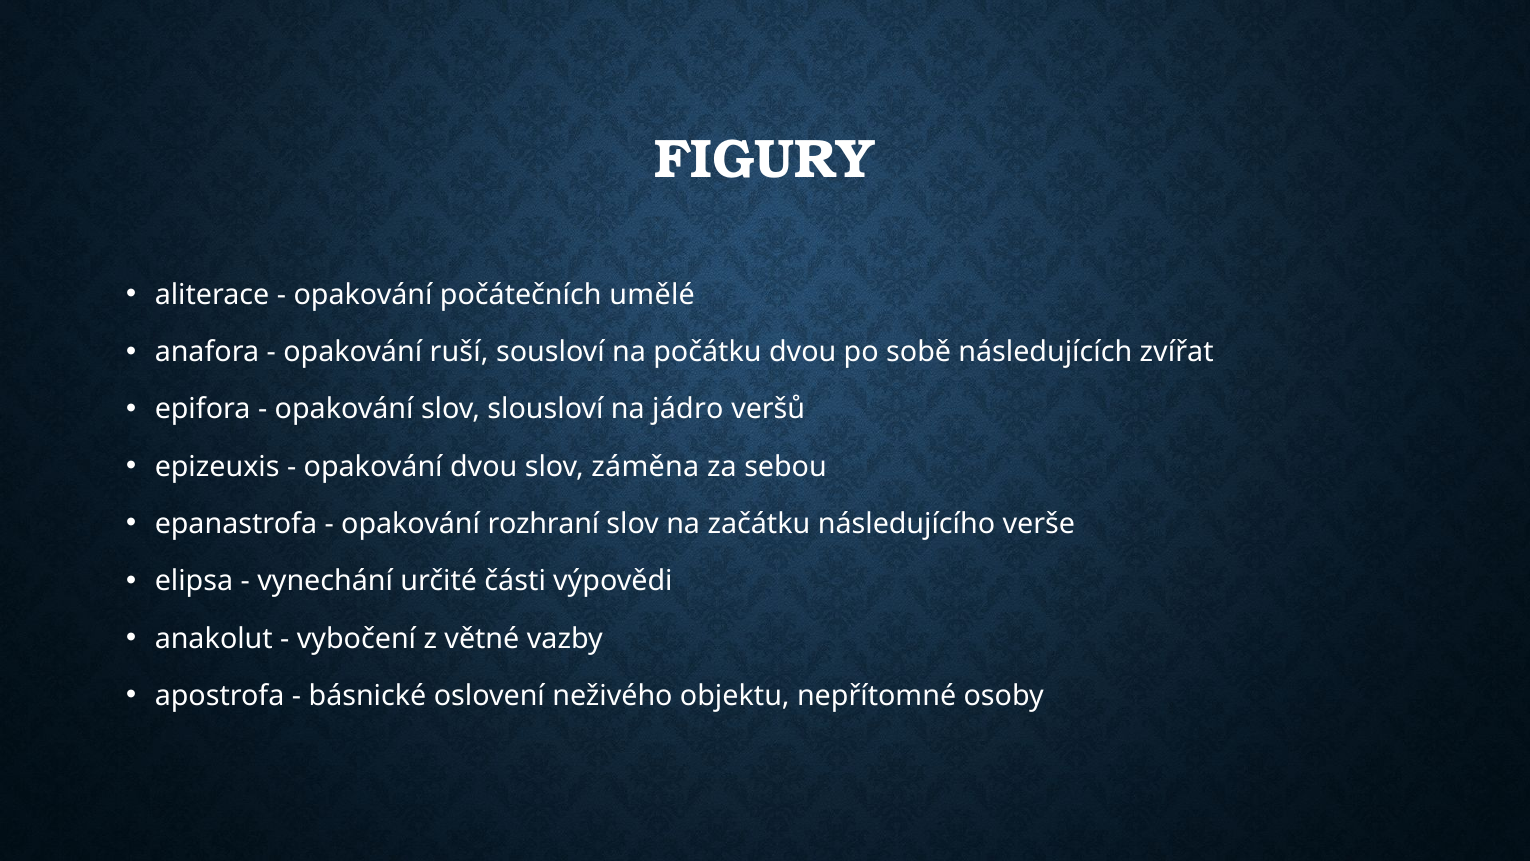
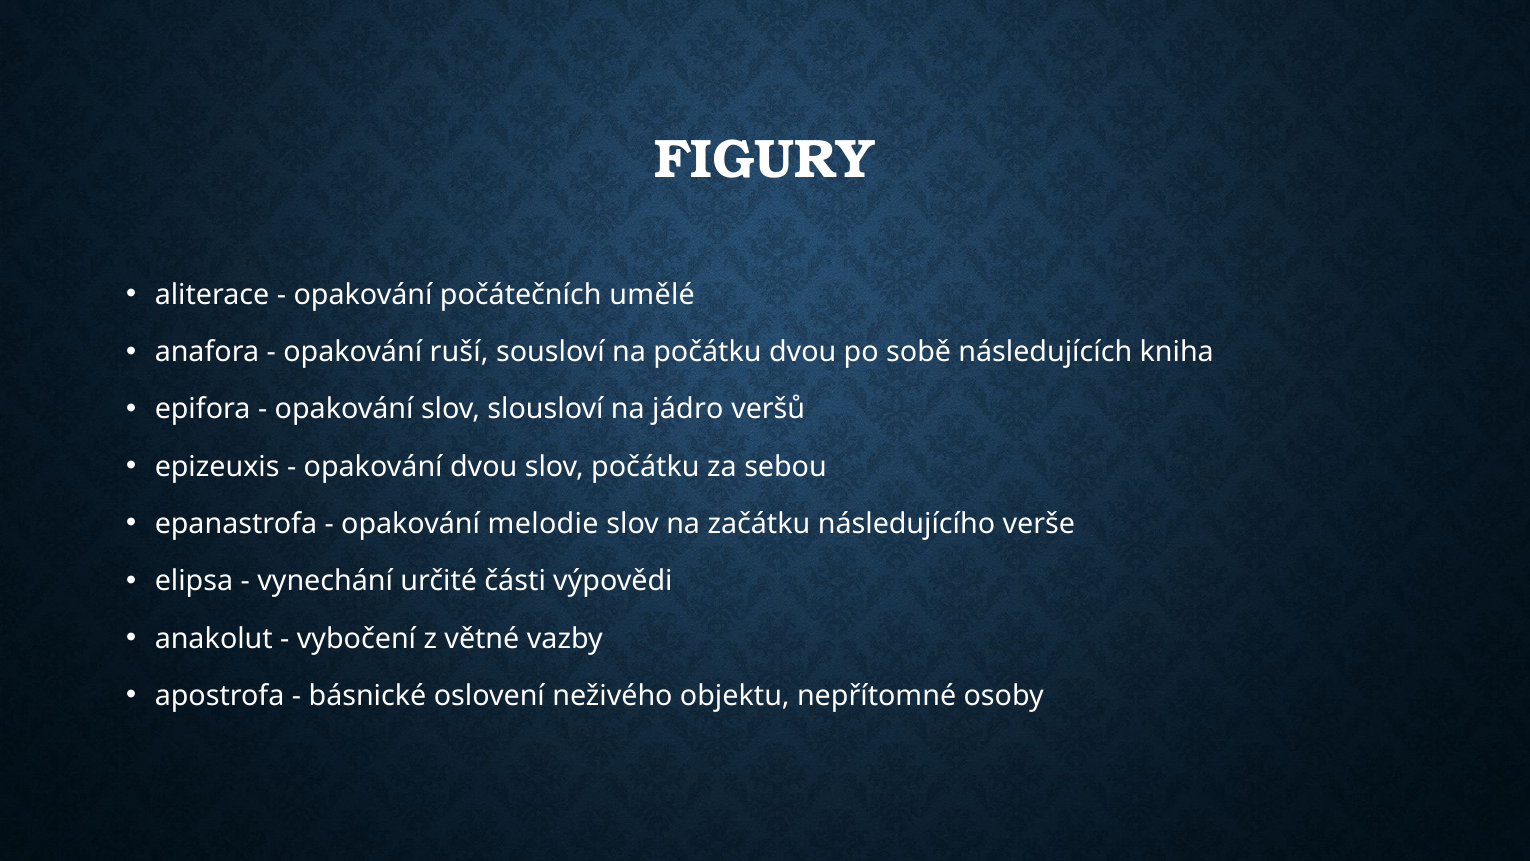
zvířat: zvířat -> kniha
slov záměna: záměna -> počátku
rozhraní: rozhraní -> melodie
